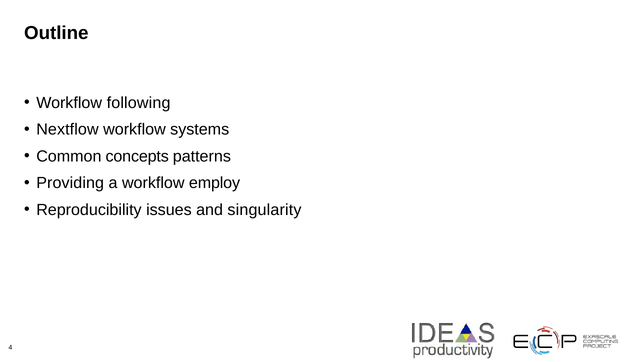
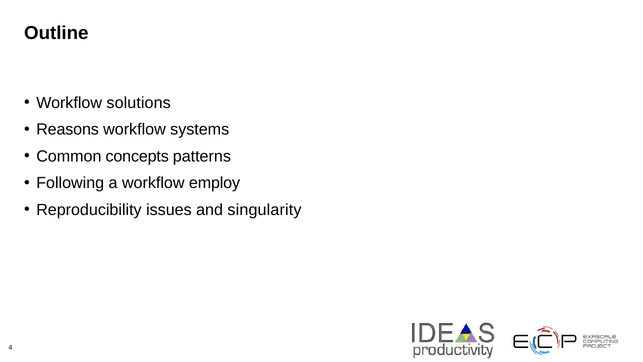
following: following -> solutions
Nextflow: Nextflow -> Reasons
Providing: Providing -> Following
